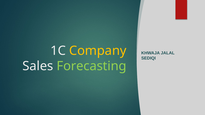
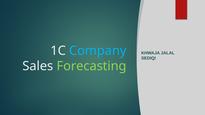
Company colour: yellow -> light blue
